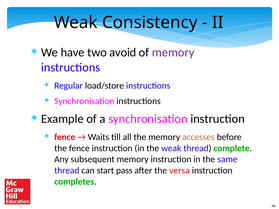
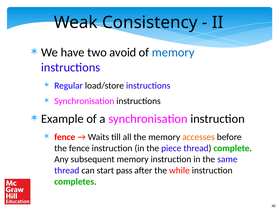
memory at (173, 52) colour: purple -> blue
the weak: weak -> piece
versa: versa -> while
